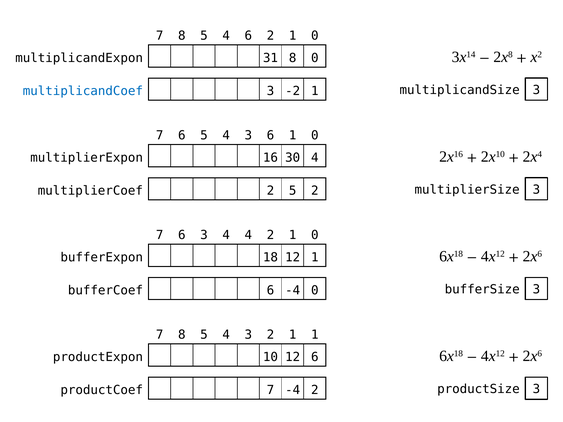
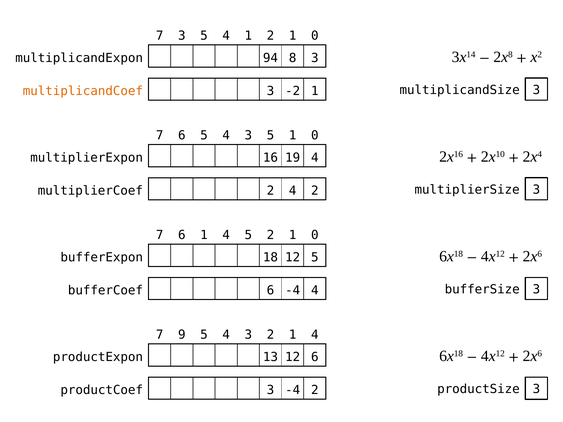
8 at (182, 36): 8 -> 3
4 6: 6 -> 1
31: 31 -> 94
8 0: 0 -> 3
multiplicandCoef colour: blue -> orange
4 3 6: 6 -> 5
30: 30 -> 19
2 5: 5 -> 4
6 3: 3 -> 1
4 4: 4 -> 5
12 1: 1 -> 5
-4 0: 0 -> 4
8 at (182, 335): 8 -> 9
2 1 1: 1 -> 4
10: 10 -> 13
productCoef 7: 7 -> 3
